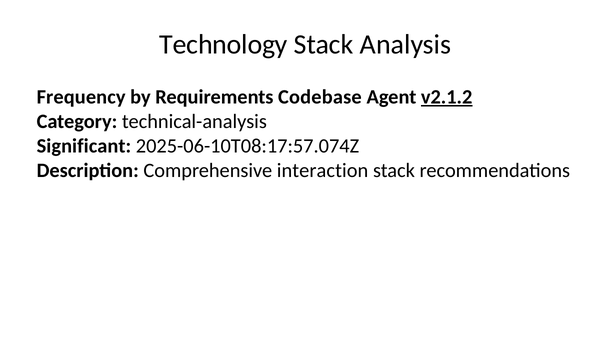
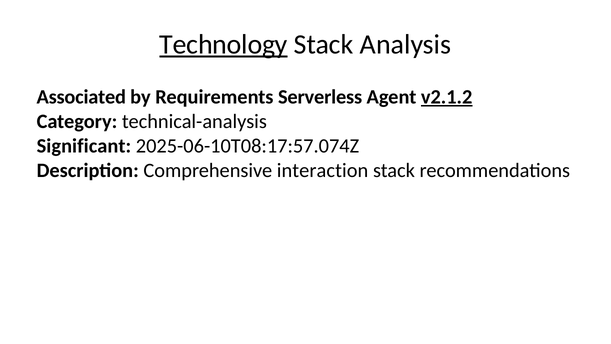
Technology underline: none -> present
Frequency: Frequency -> Associated
Codebase: Codebase -> Serverless
